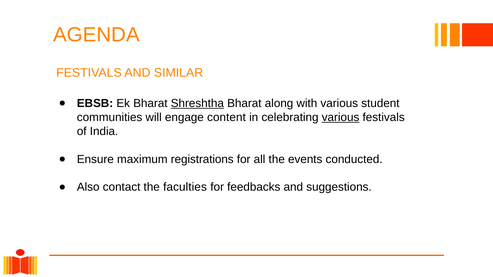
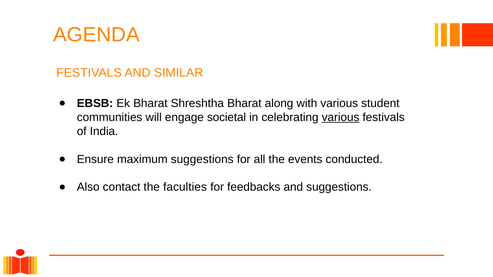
Shreshtha underline: present -> none
content: content -> societal
maximum registrations: registrations -> suggestions
